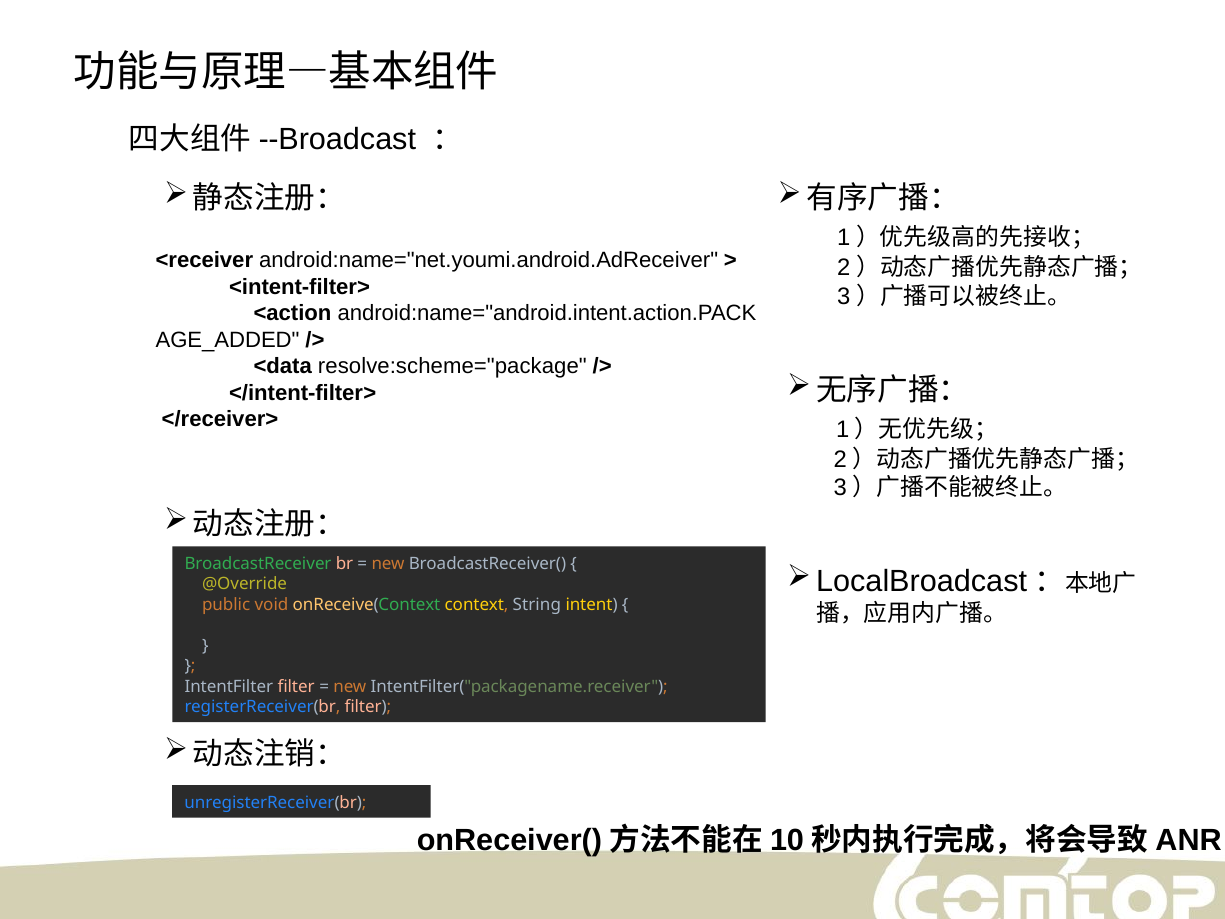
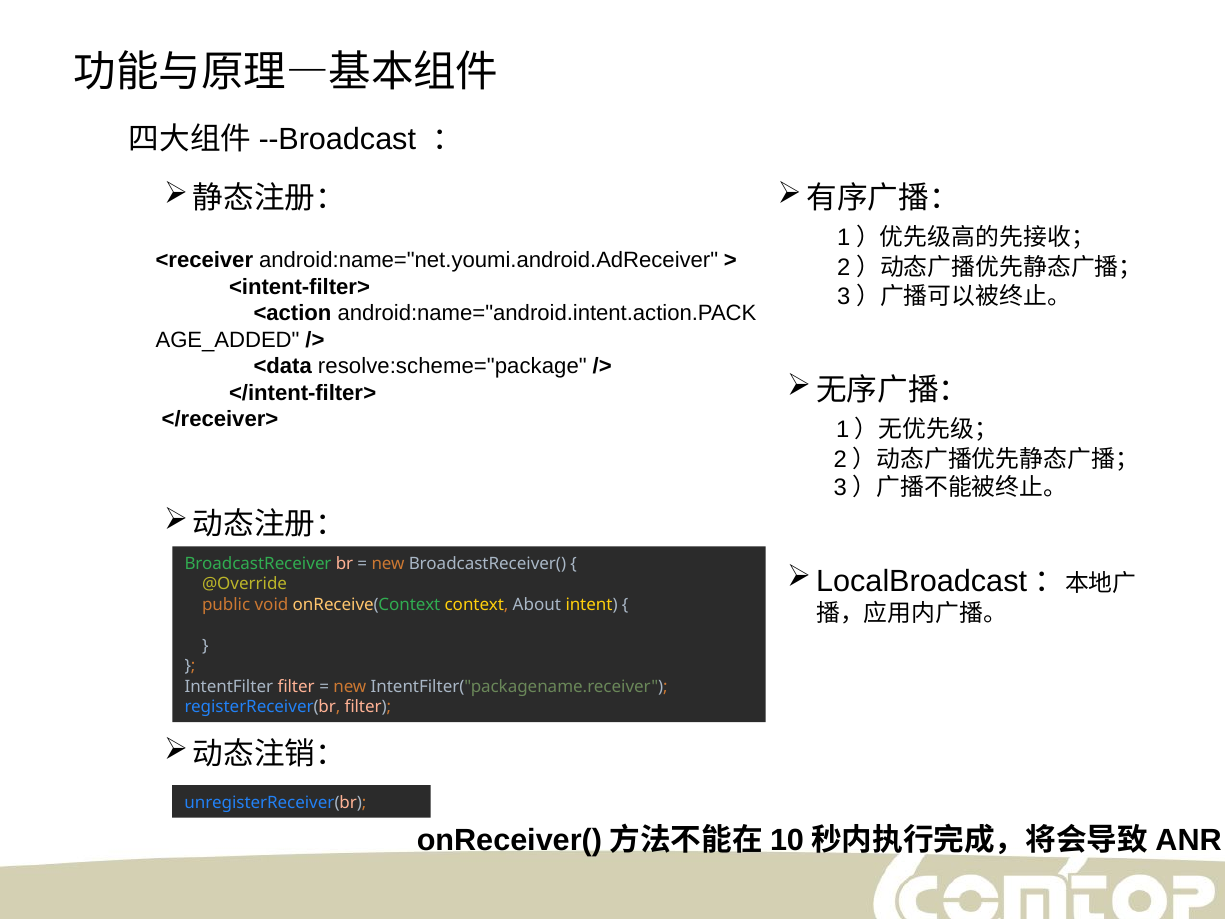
String: String -> About
